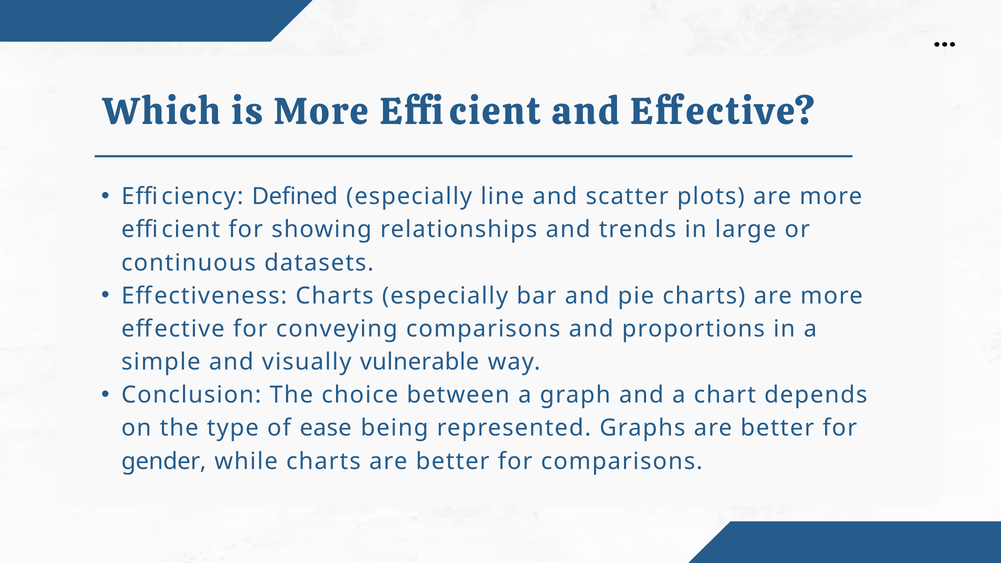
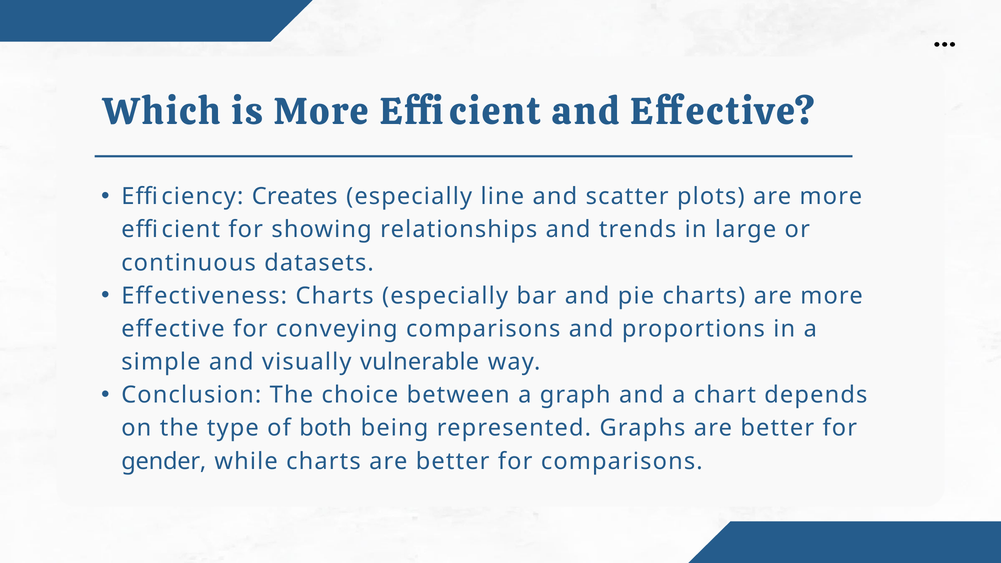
Defined: Defined -> Creates
ease: ease -> both
